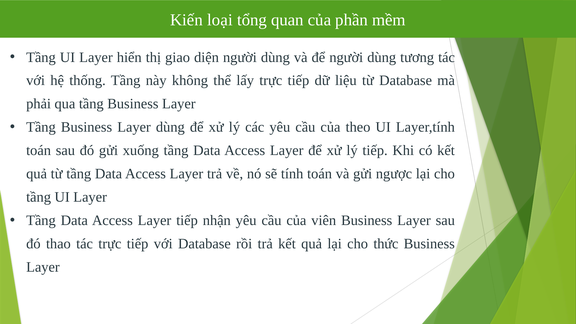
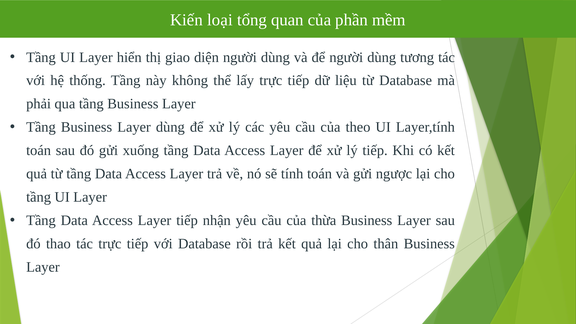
viên: viên -> thừa
thức: thức -> thân
